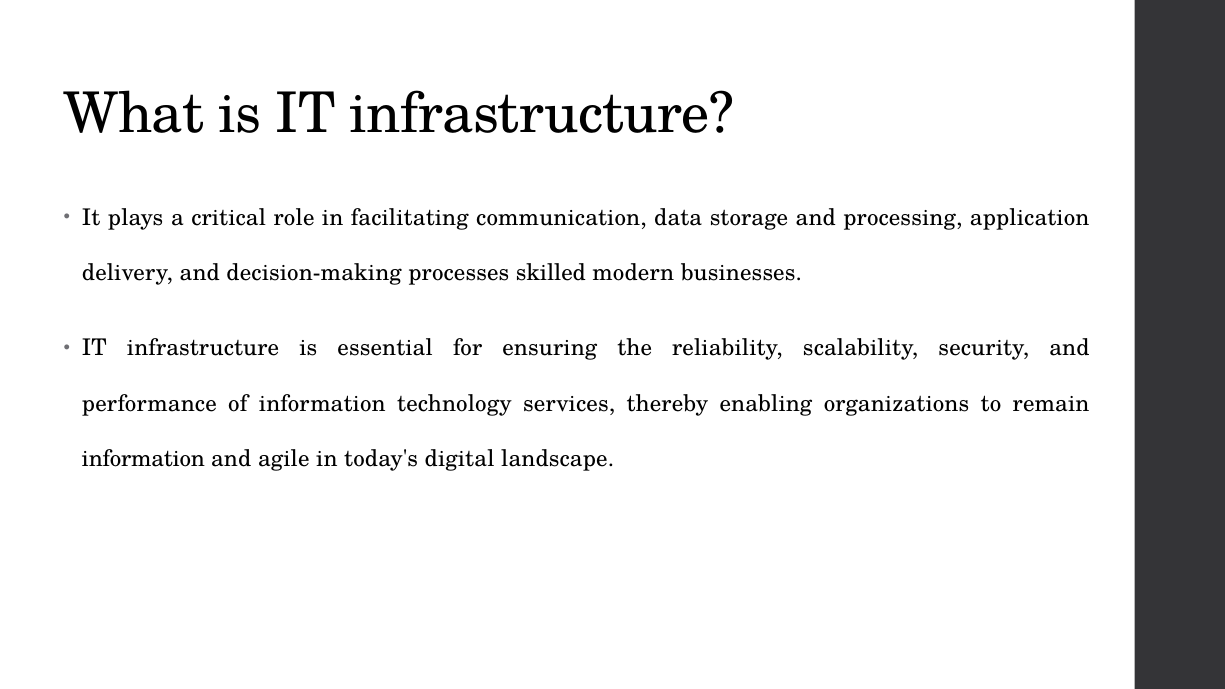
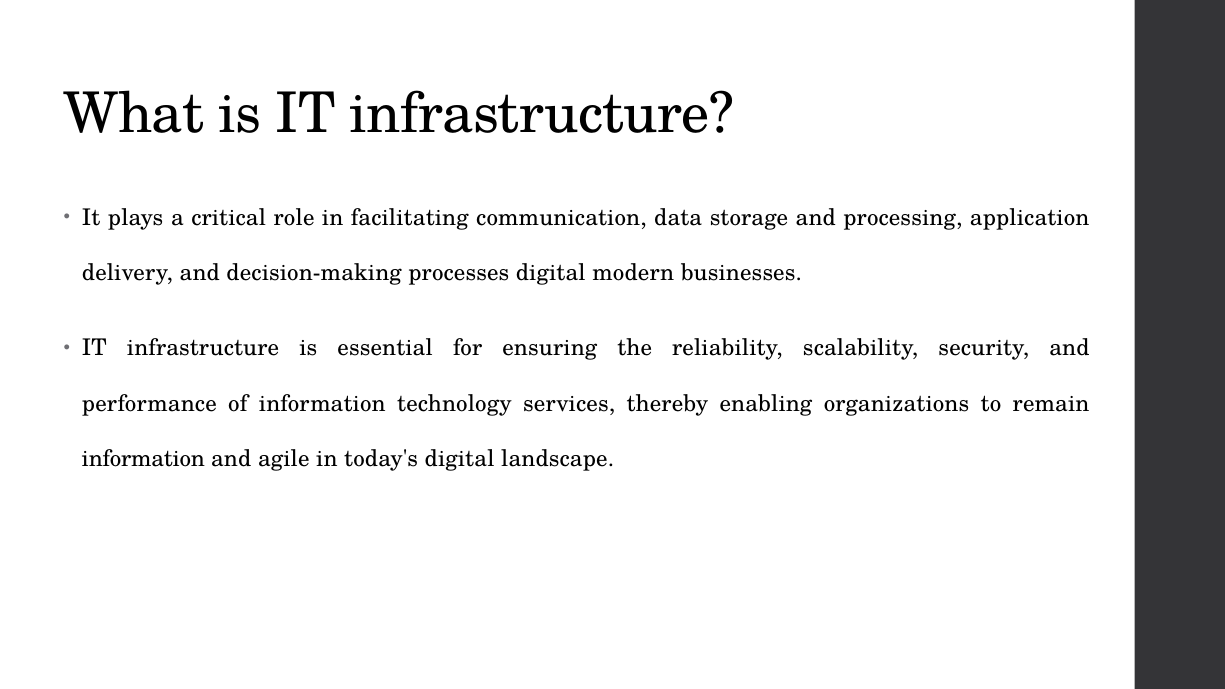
processes skilled: skilled -> digital
